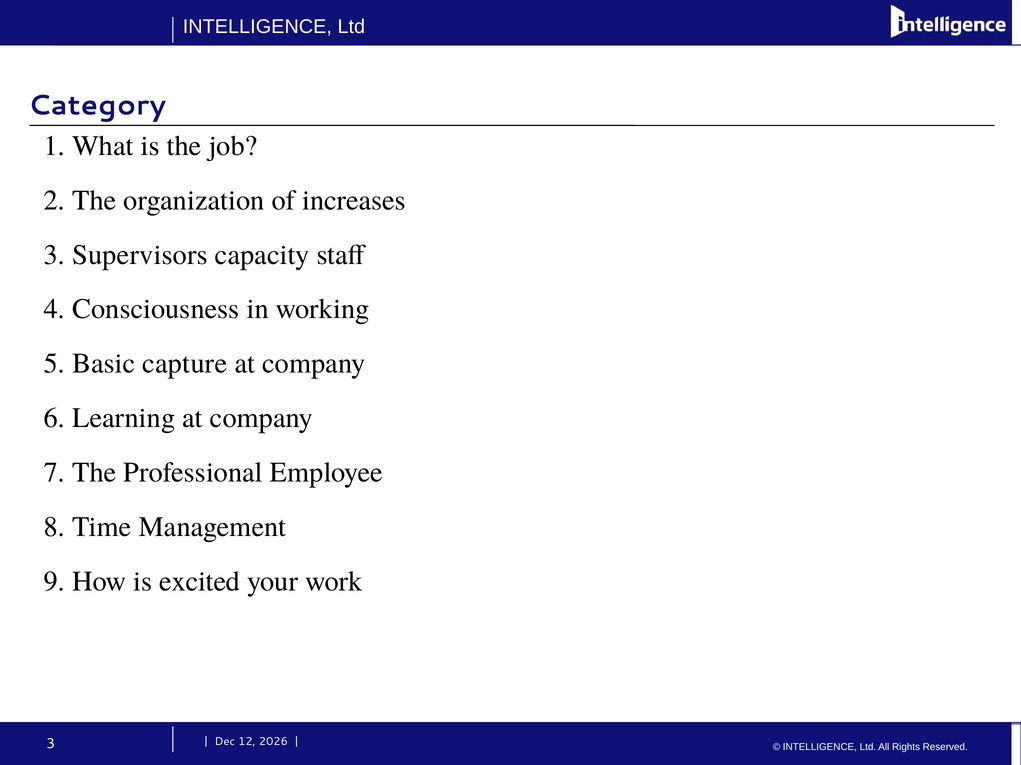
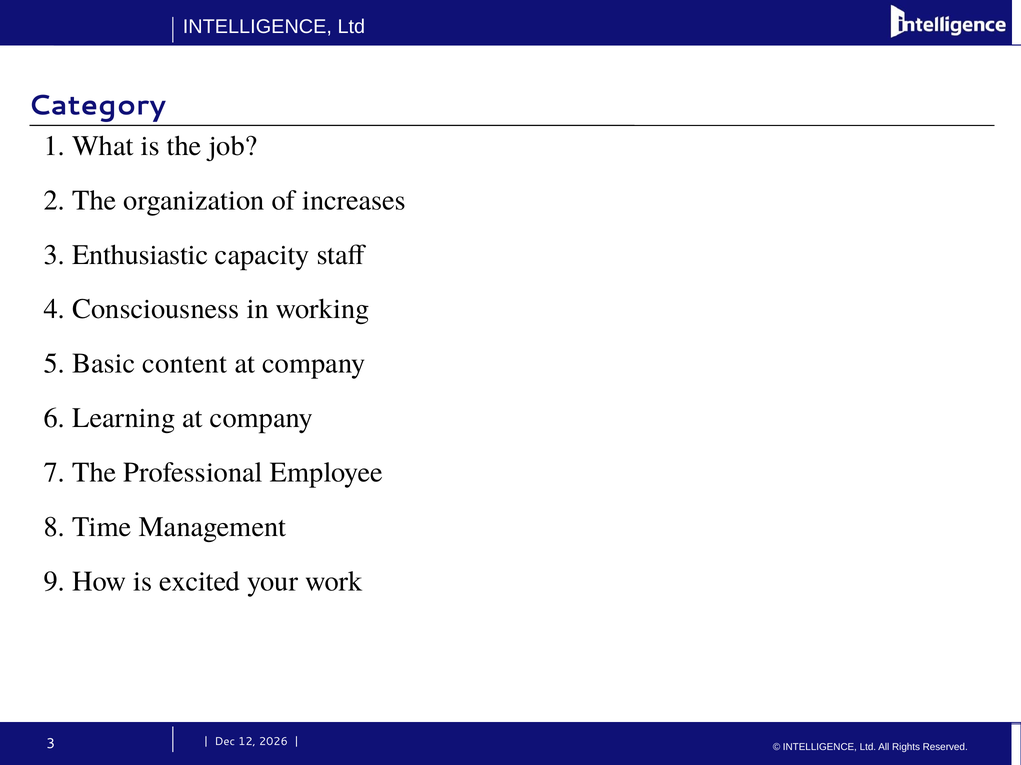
Supervisors: Supervisors -> Enthusiastic
capture: capture -> content
